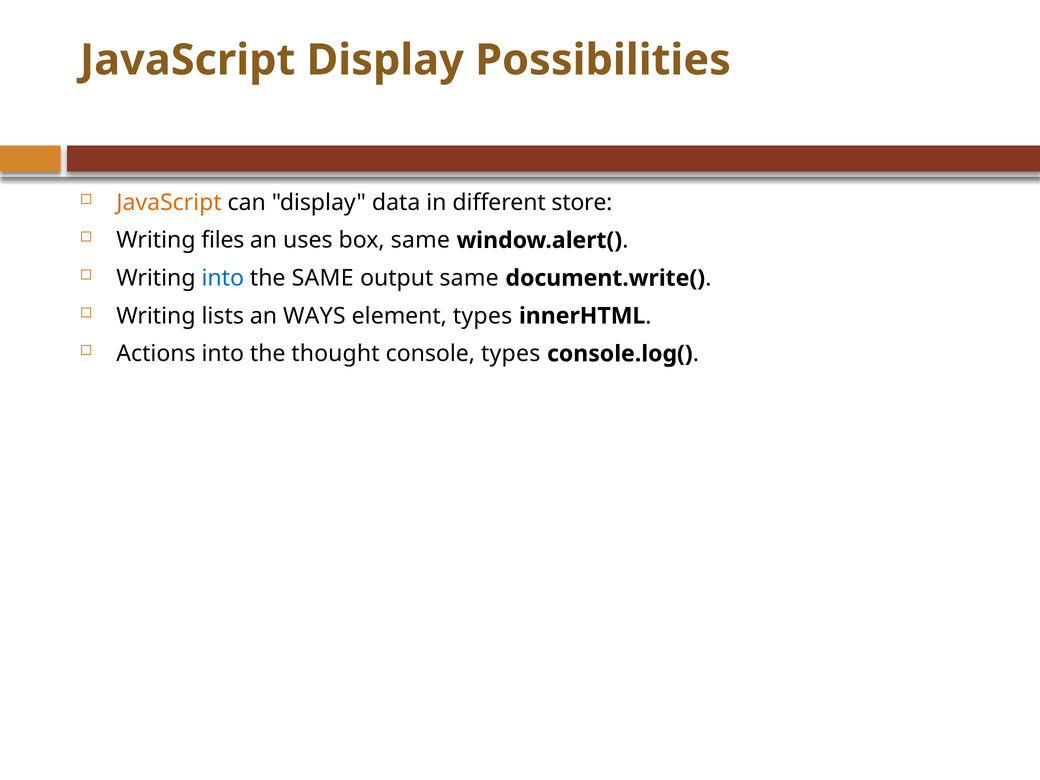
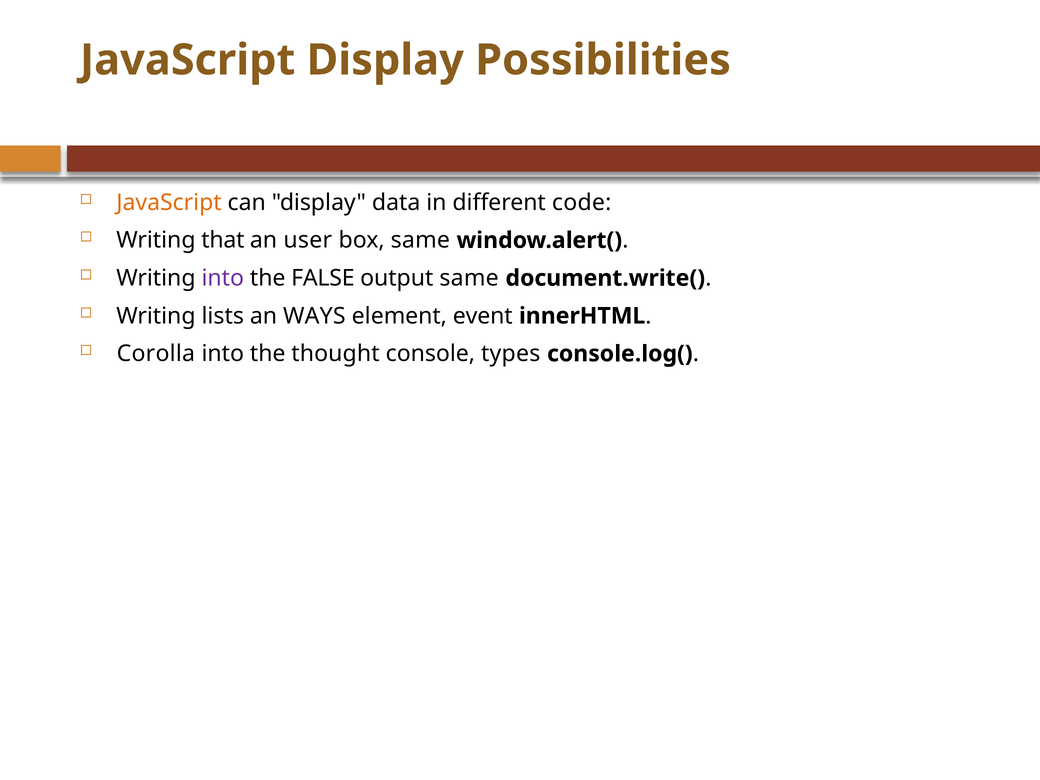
store: store -> code
files: files -> that
uses: uses -> user
into at (223, 278) colour: blue -> purple
the SAME: SAME -> FALSE
element types: types -> event
Actions: Actions -> Corolla
